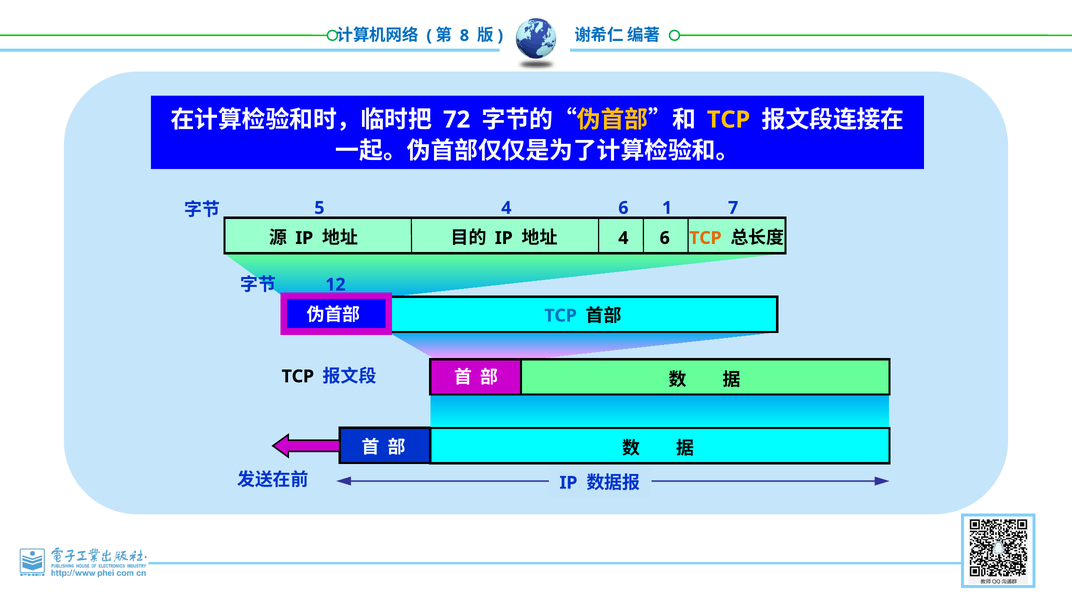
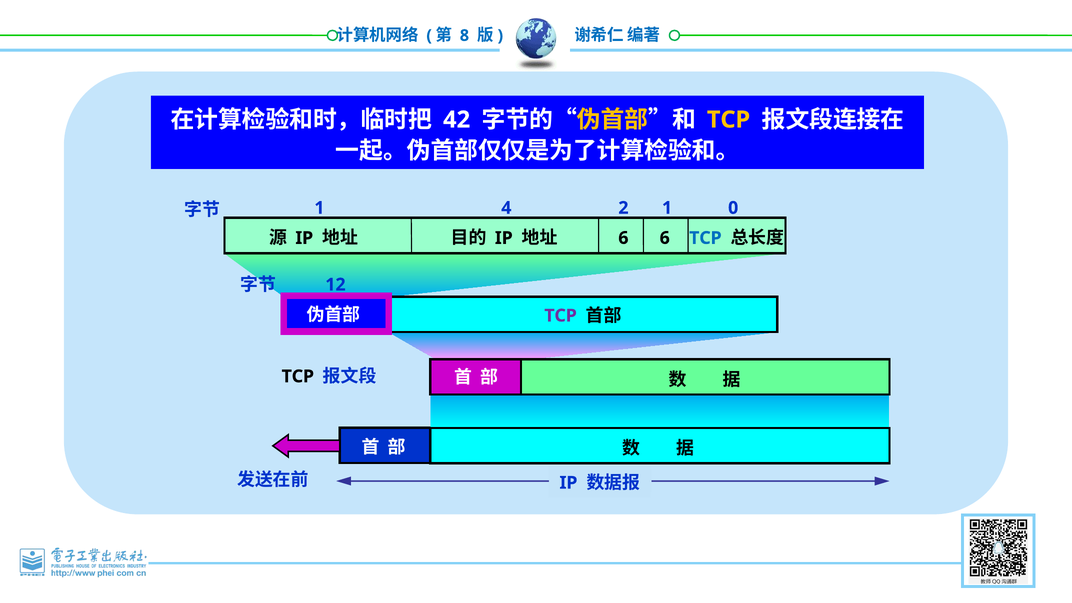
72: 72 -> 42
5 at (319, 208): 5 -> 1
6 at (623, 208): 6 -> 2
7: 7 -> 0
4 at (623, 238): 4 -> 6
TCP at (705, 238) colour: orange -> blue
TCP at (561, 316) colour: blue -> purple
